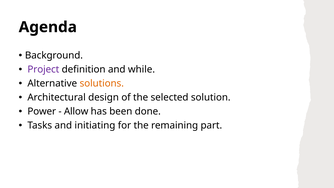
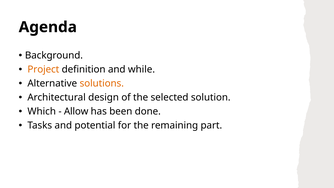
Project colour: purple -> orange
Power: Power -> Which
initiating: initiating -> potential
